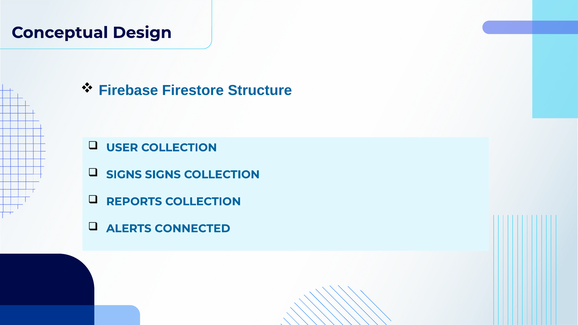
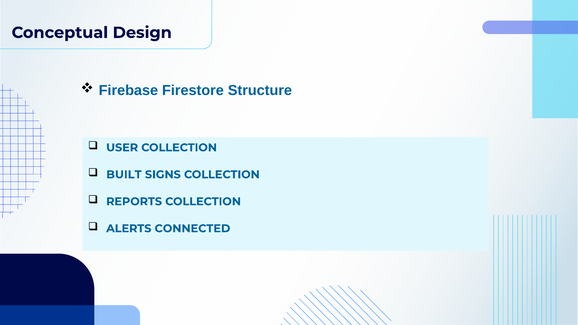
SIGNS at (124, 175): SIGNS -> BUILT
